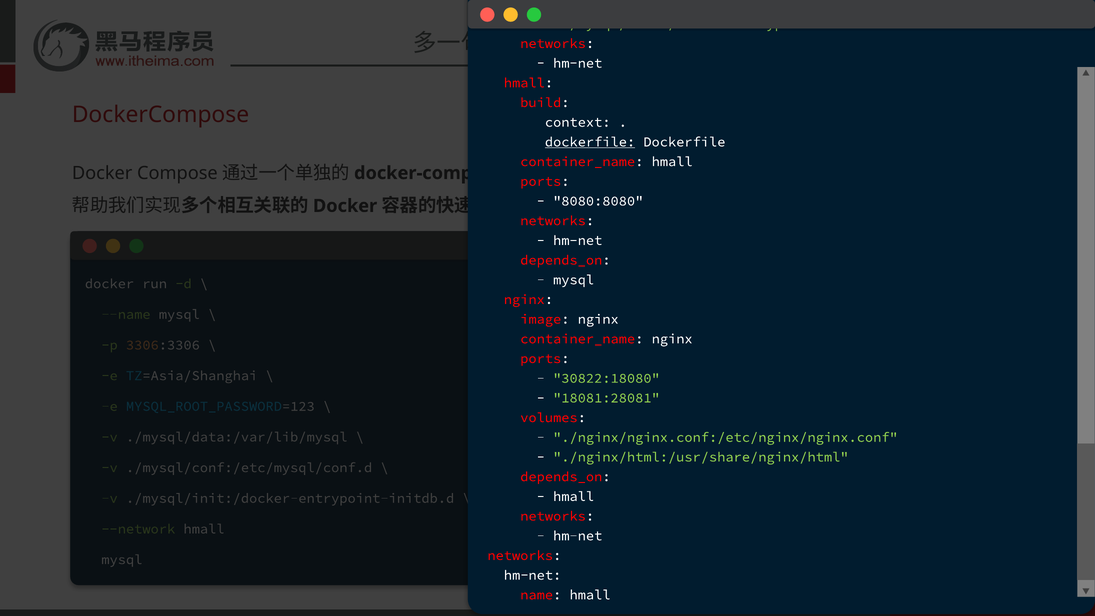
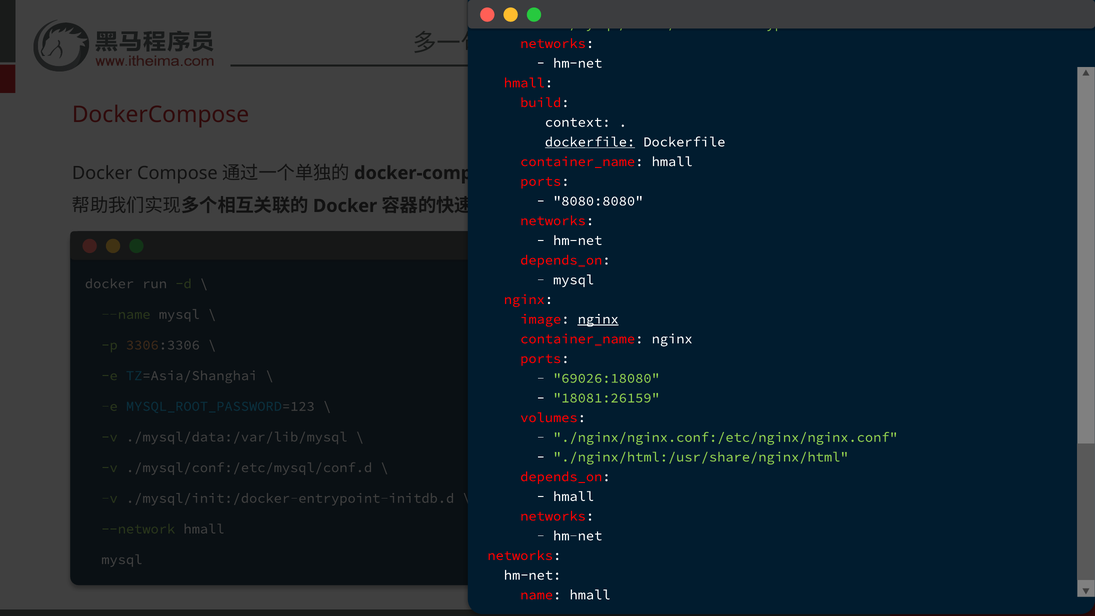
nginx at (598, 319) underline: none -> present
30822:18080: 30822:18080 -> 69026:18080
18081:28081: 18081:28081 -> 18081:26159
